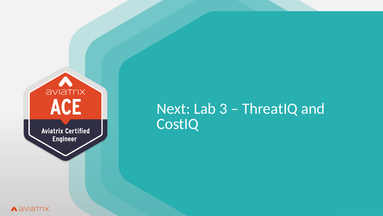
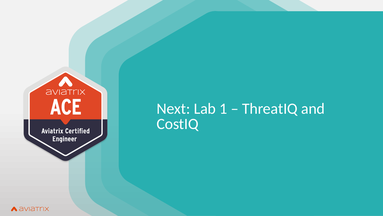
3: 3 -> 1
